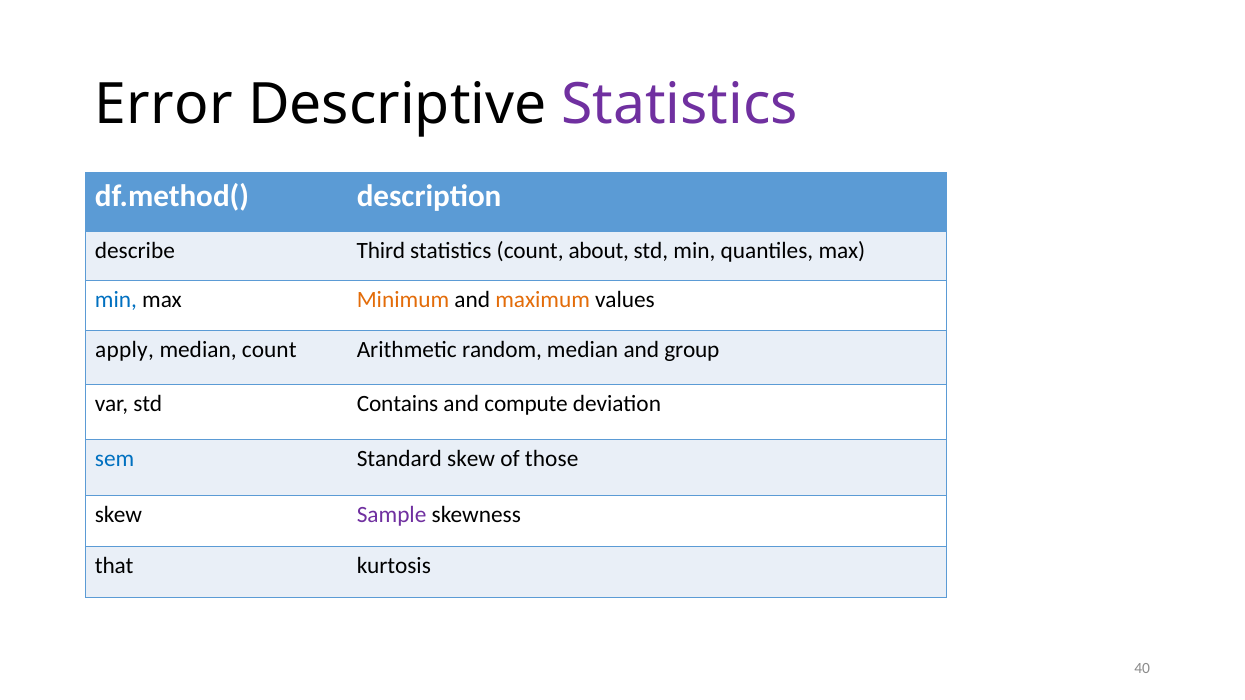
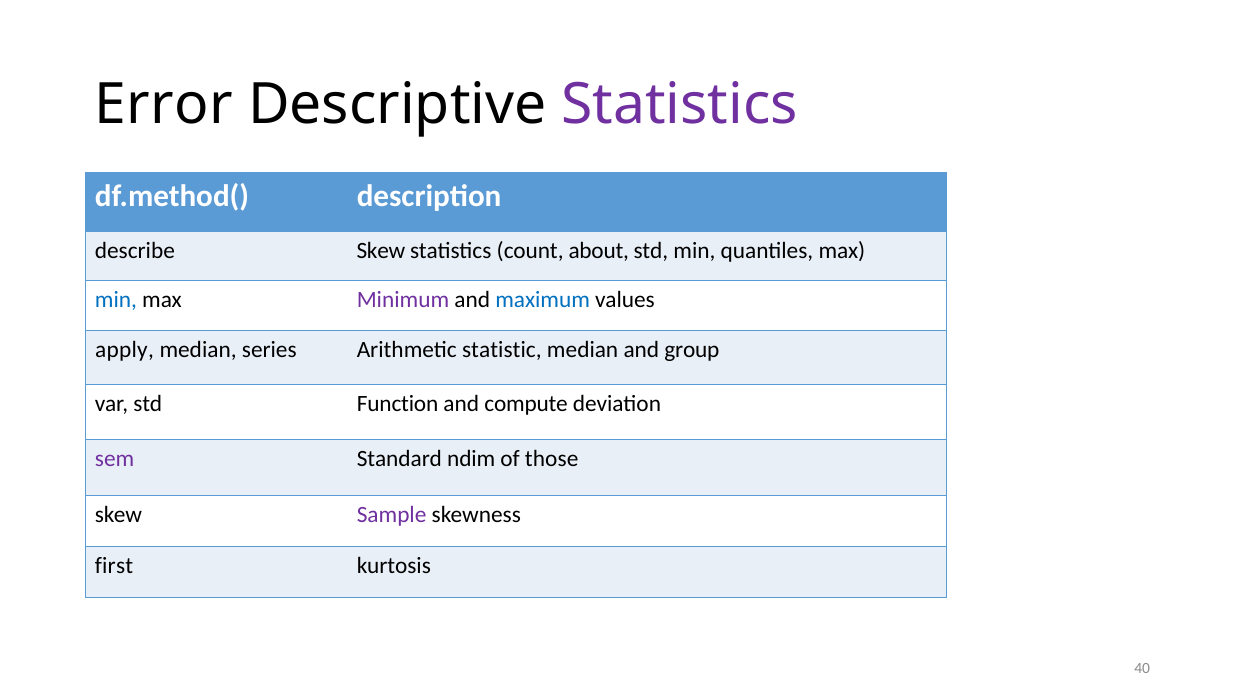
describe Third: Third -> Skew
Minimum colour: orange -> purple
maximum colour: orange -> blue
median count: count -> series
random: random -> statistic
Contains: Contains -> Function
sem colour: blue -> purple
Standard skew: skew -> ndim
that: that -> first
